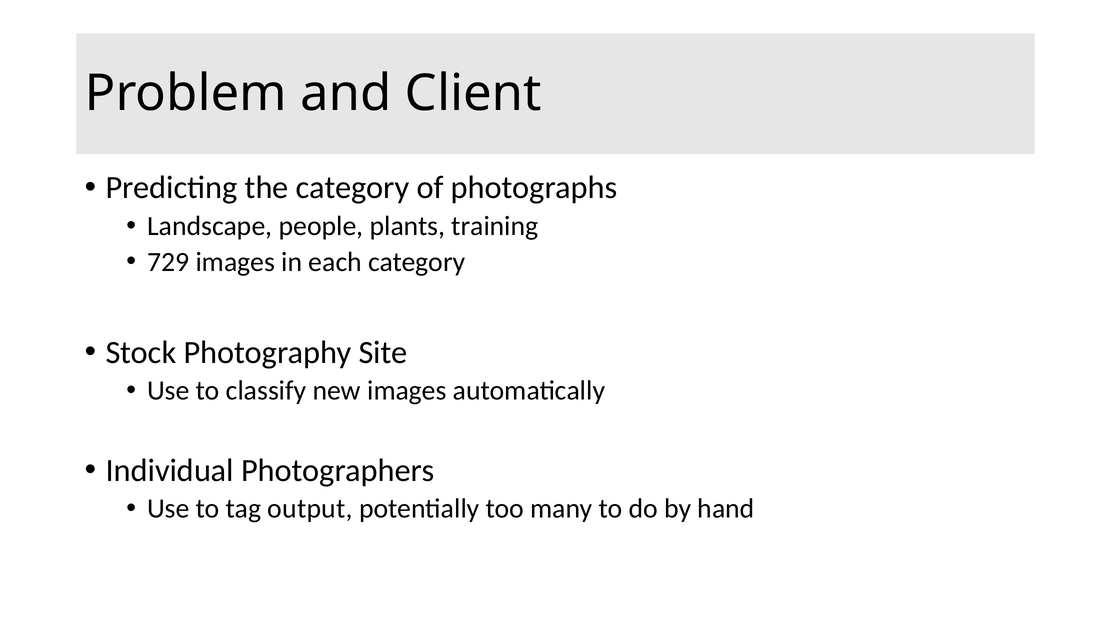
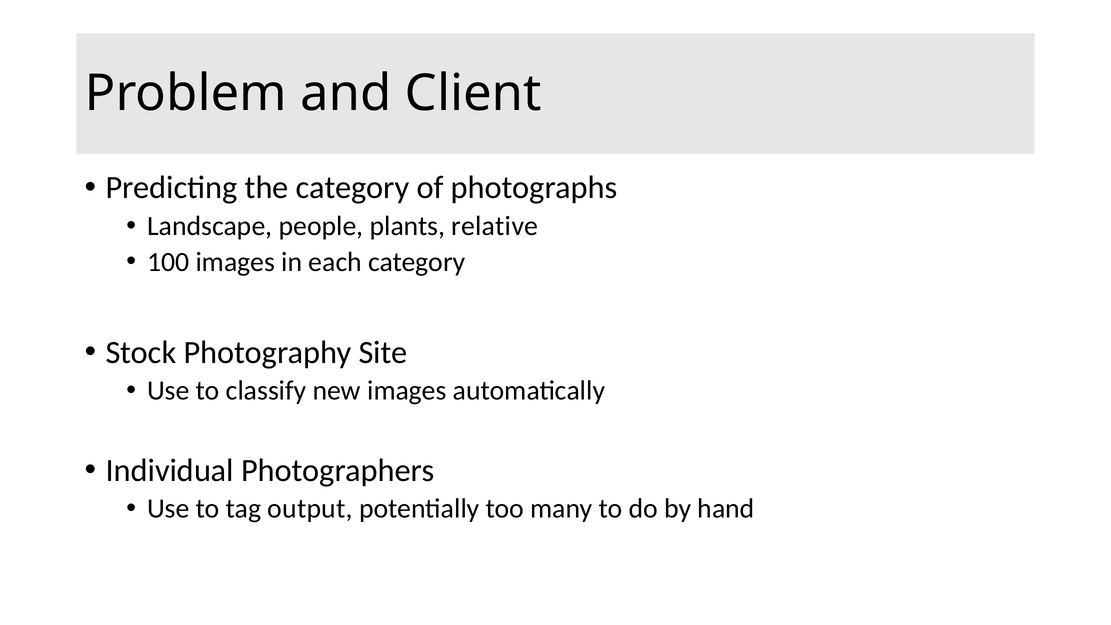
training: training -> relative
729: 729 -> 100
